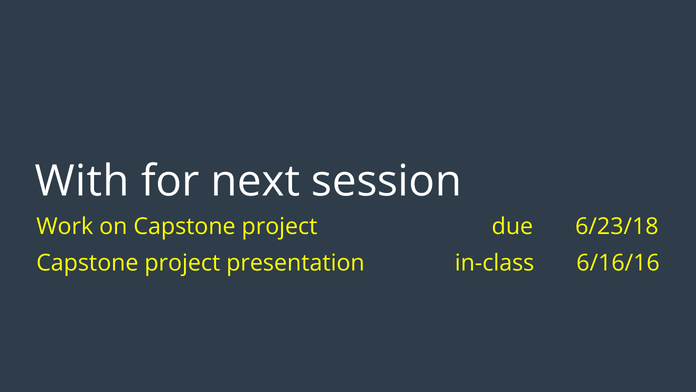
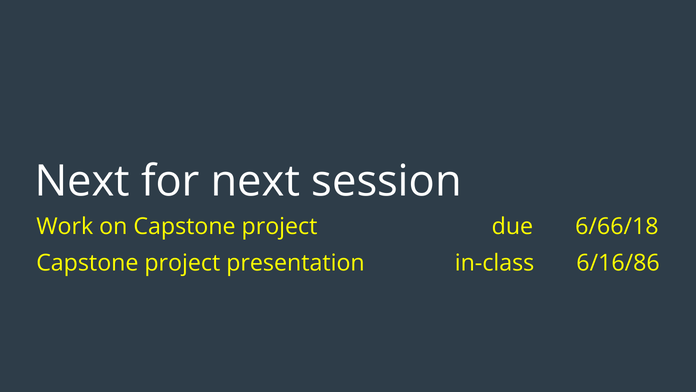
With at (82, 181): With -> Next
6/23/18: 6/23/18 -> 6/66/18
6/16/16: 6/16/16 -> 6/16/86
